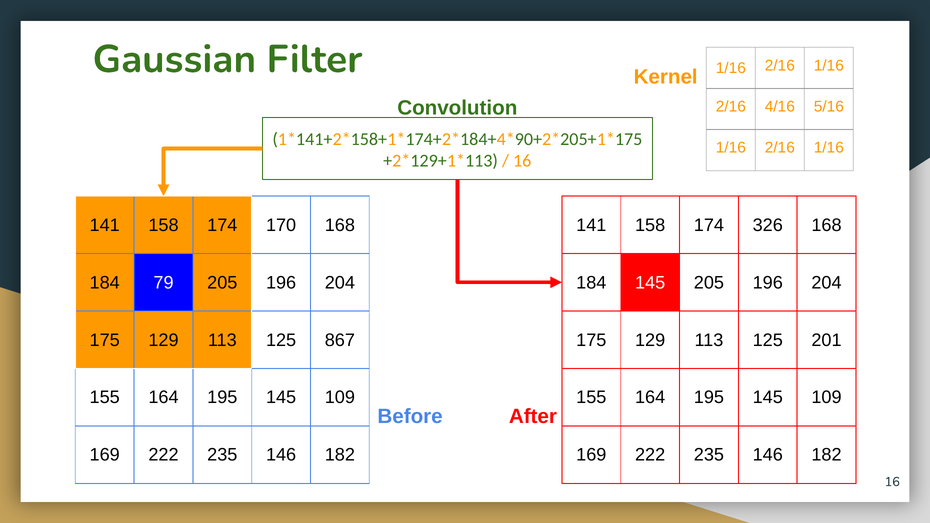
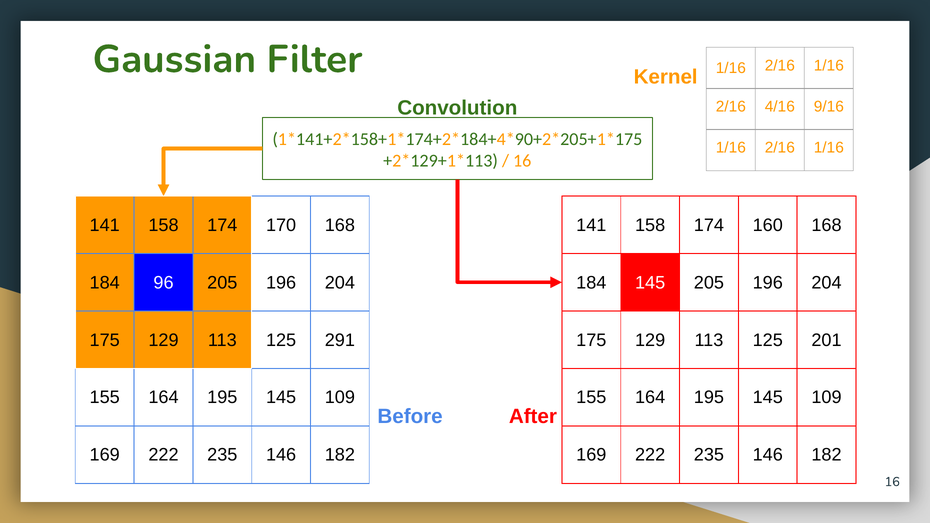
5/16: 5/16 -> 9/16
326: 326 -> 160
79: 79 -> 96
867: 867 -> 291
